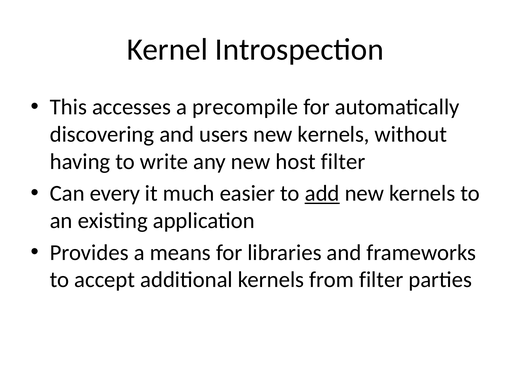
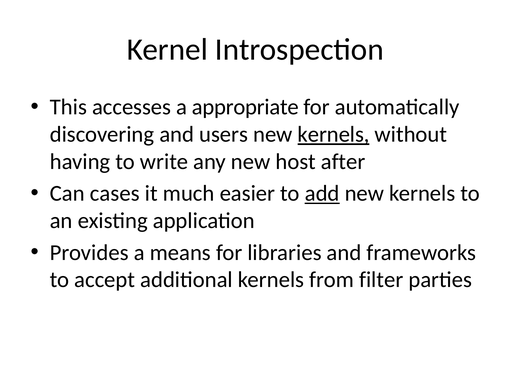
precompile: precompile -> appropriate
kernels at (334, 134) underline: none -> present
host filter: filter -> after
every: every -> cases
